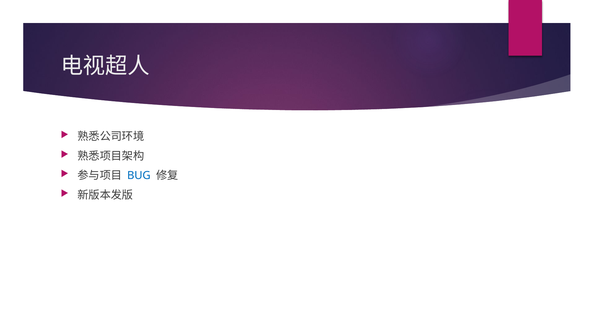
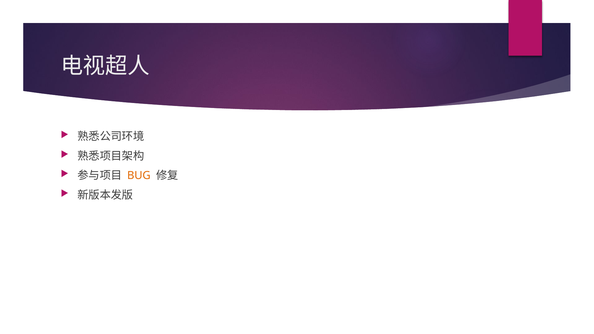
BUG colour: blue -> orange
